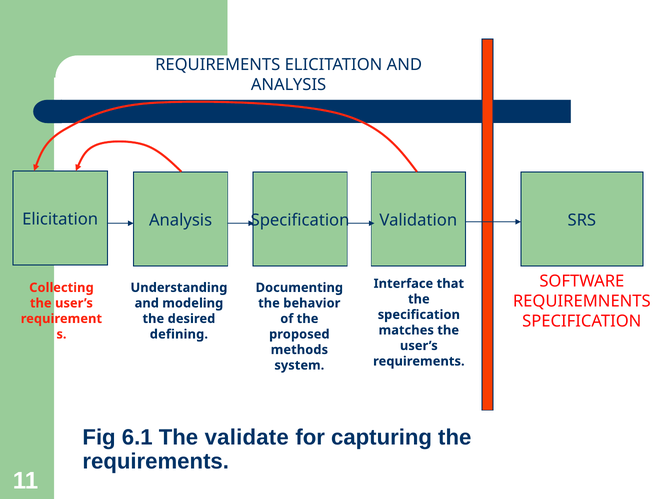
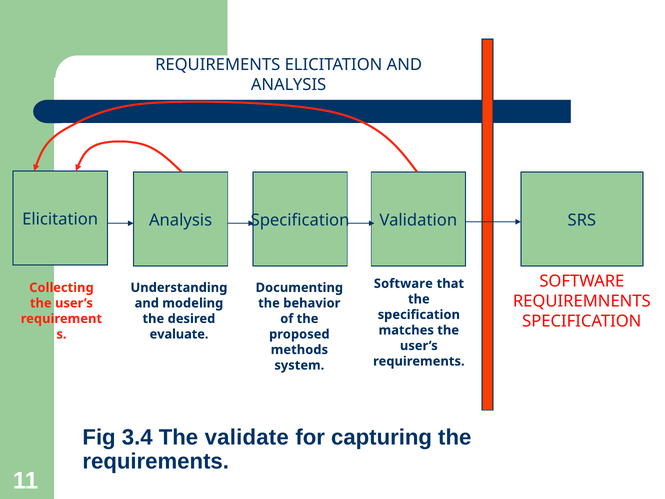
Interface at (403, 283): Interface -> Software
defining: defining -> evaluate
6.1: 6.1 -> 3.4
